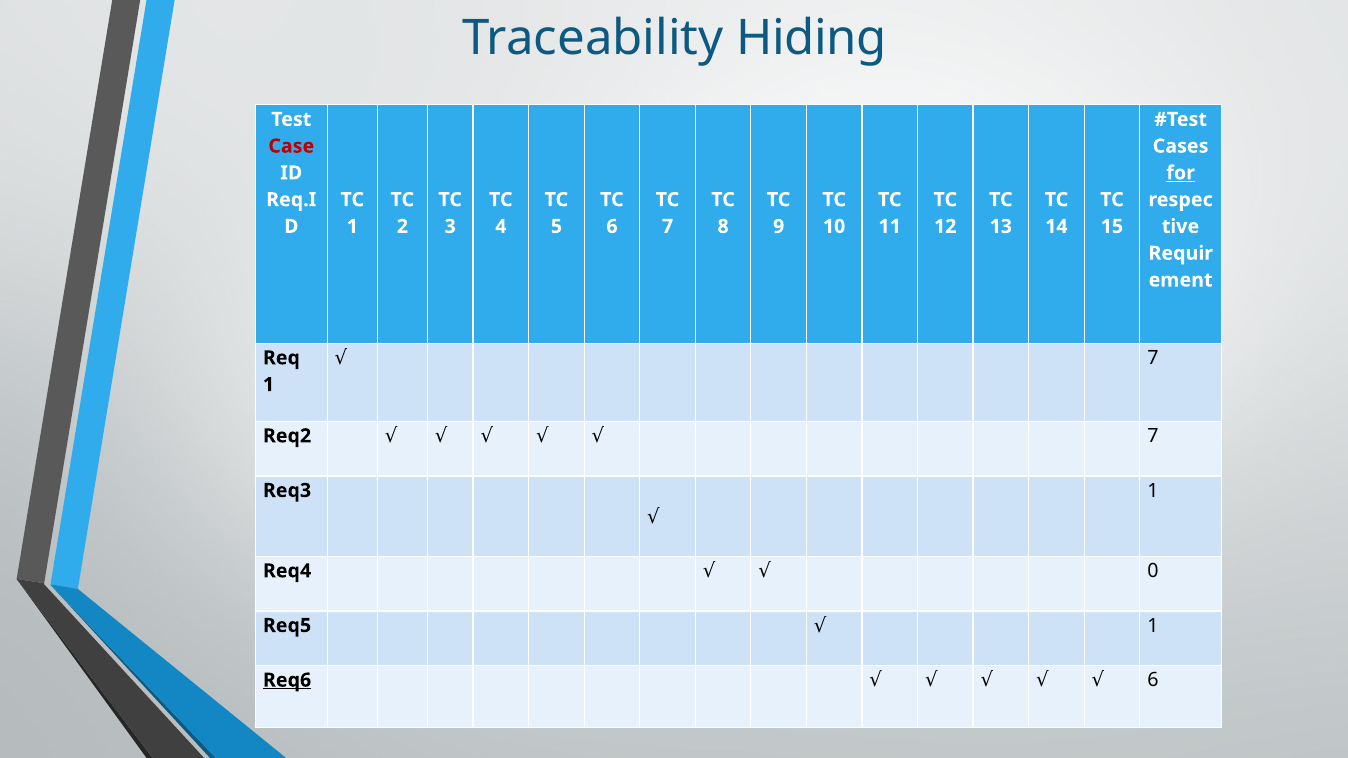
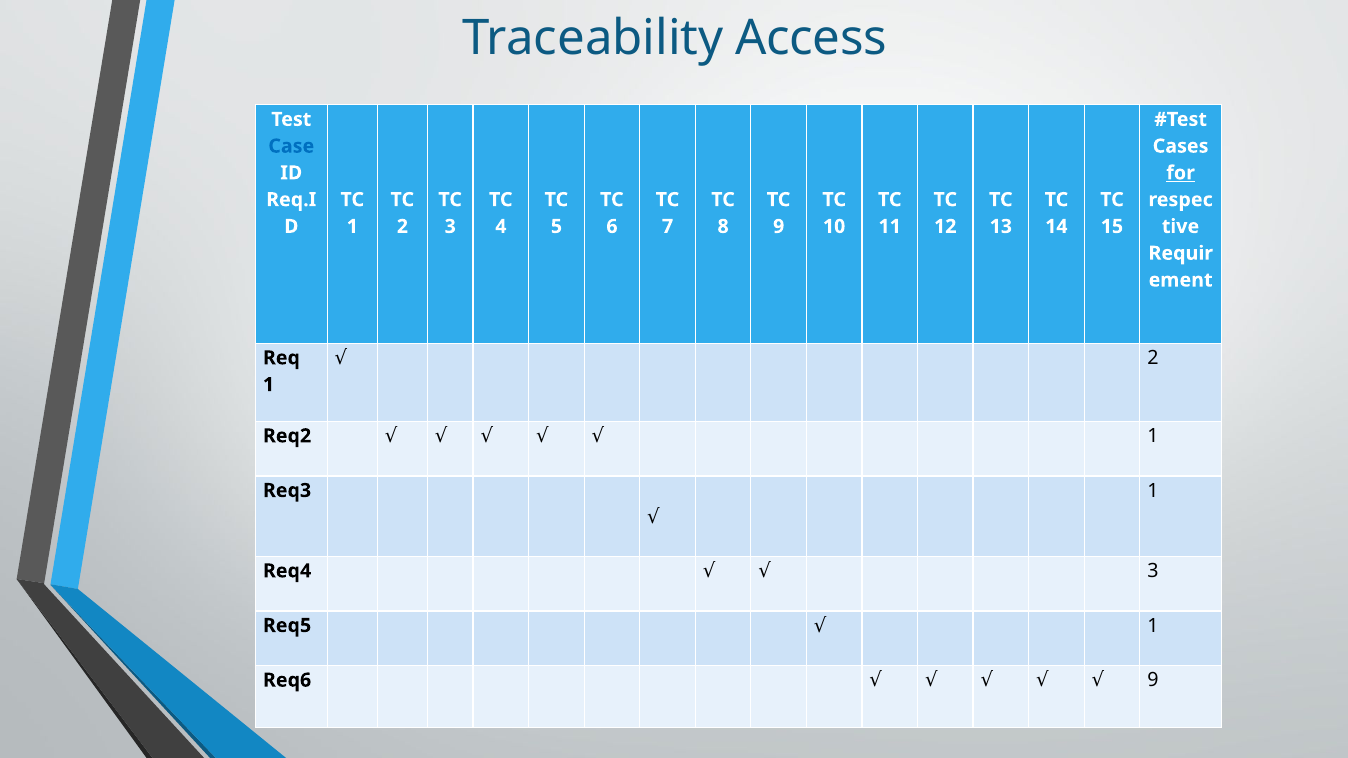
Hiding: Hiding -> Access
Case colour: red -> blue
7 at (1153, 358): 7 -> 2
7 at (1153, 436): 7 -> 1
0 at (1153, 571): 0 -> 3
Req6 underline: present -> none
6 at (1153, 680): 6 -> 9
